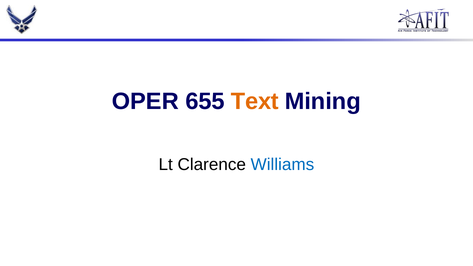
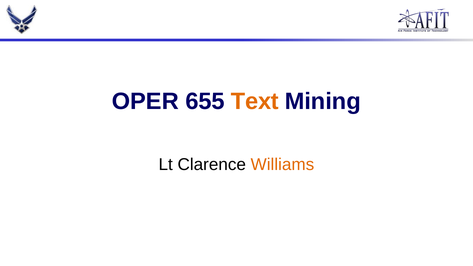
Williams colour: blue -> orange
